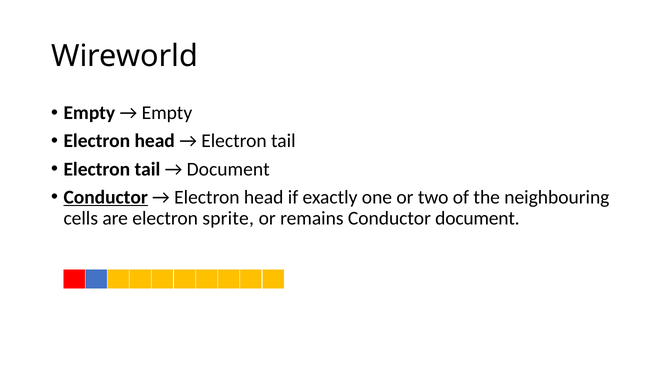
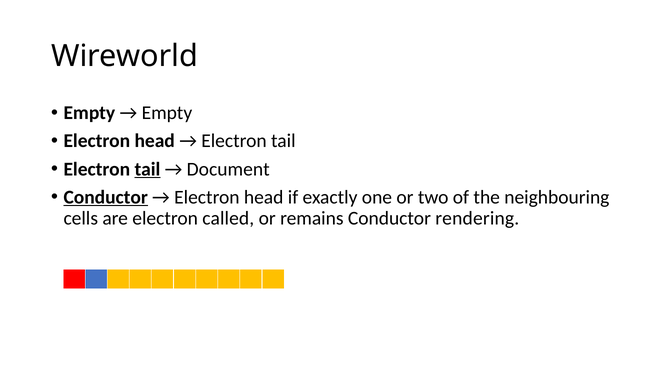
tail at (147, 169) underline: none -> present
sprite: sprite -> called
Conductor document: document -> rendering
